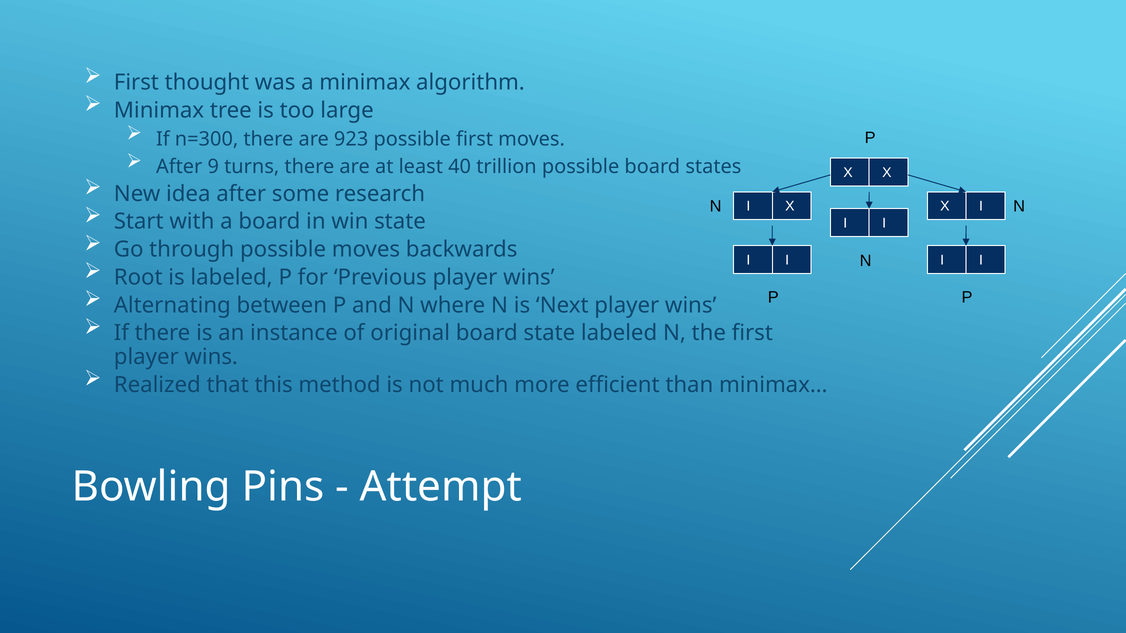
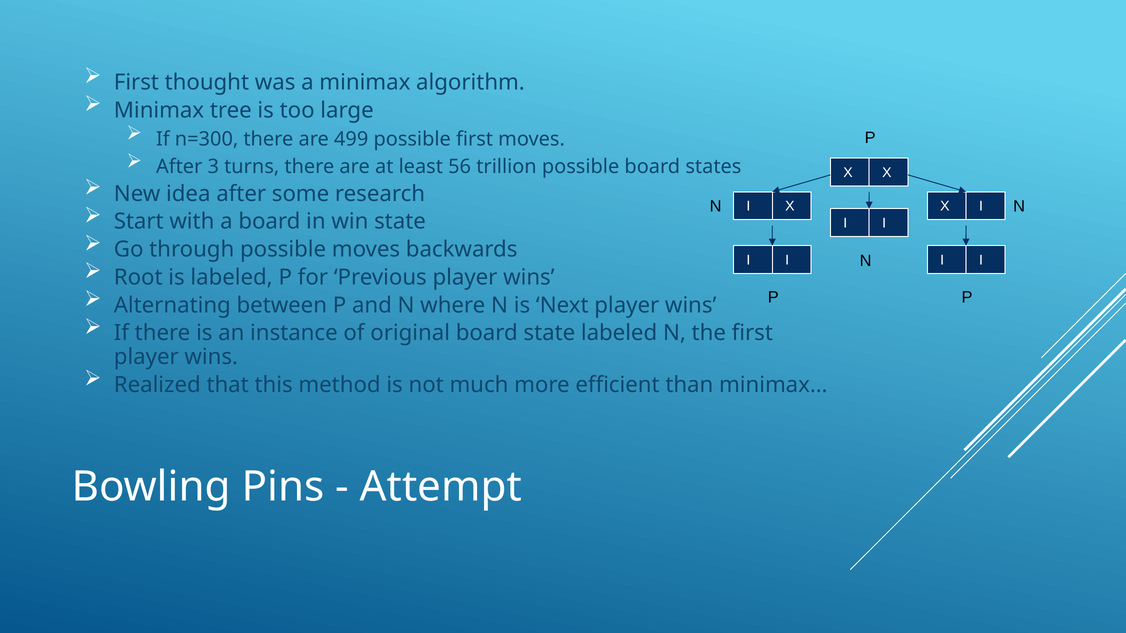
923: 923 -> 499
9: 9 -> 3
40: 40 -> 56
